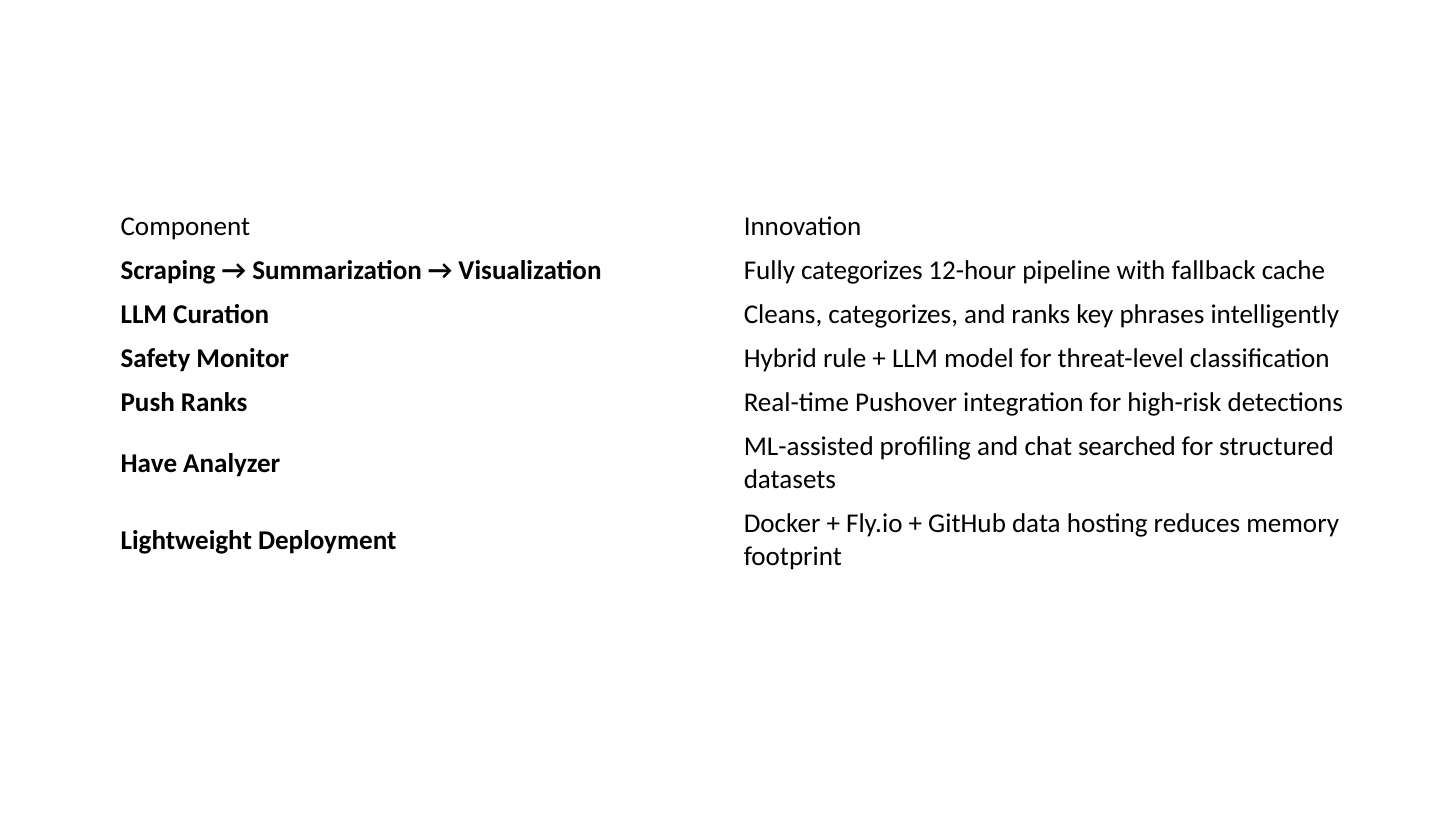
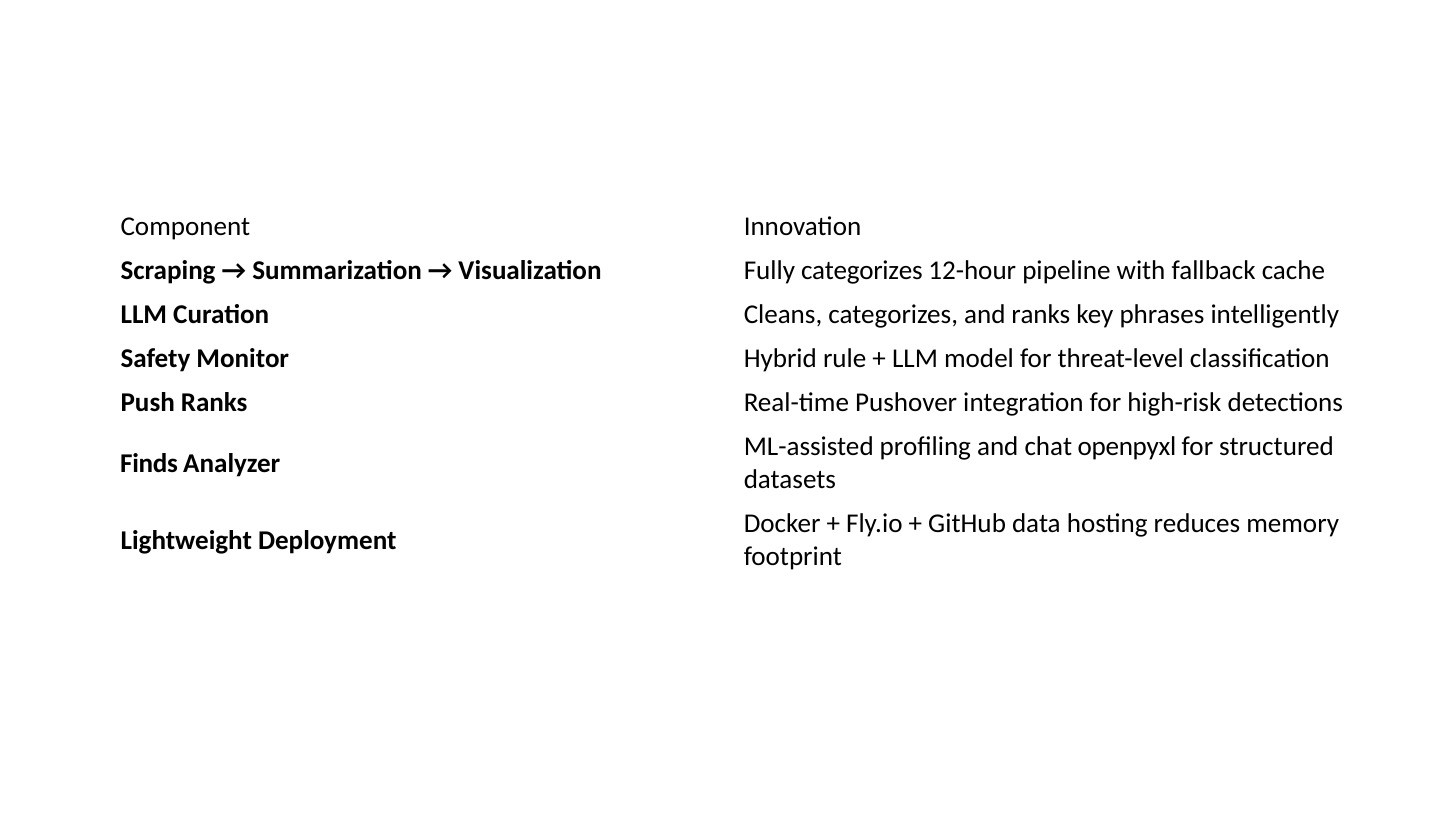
searched: searched -> openpyxl
Have: Have -> Finds
